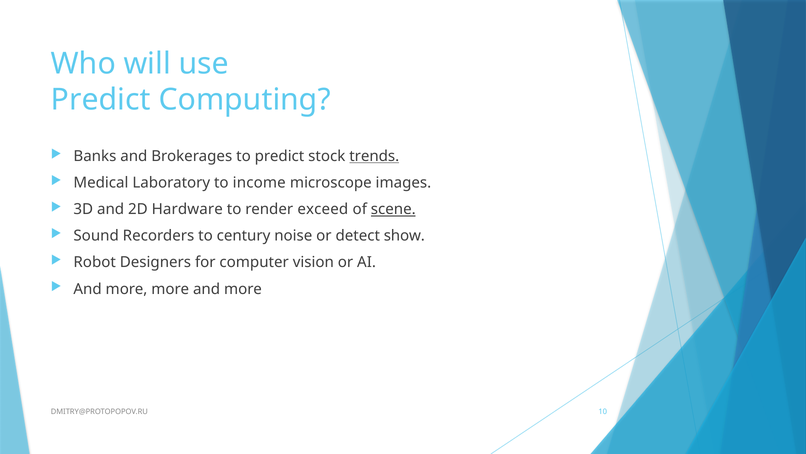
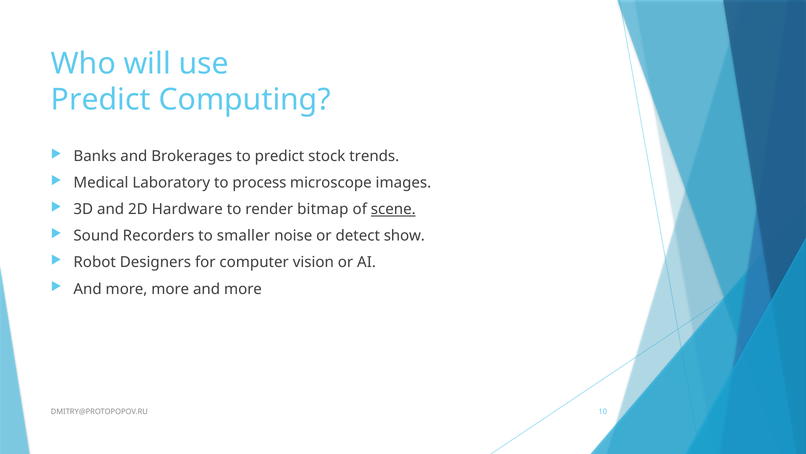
trends underline: present -> none
income: income -> process
exceed: exceed -> bitmap
century: century -> smaller
